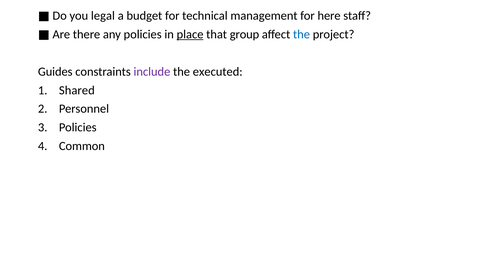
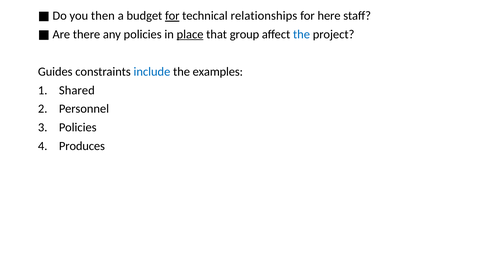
legal: legal -> then
for at (172, 16) underline: none -> present
management: management -> relationships
include colour: purple -> blue
executed: executed -> examples
Common: Common -> Produces
